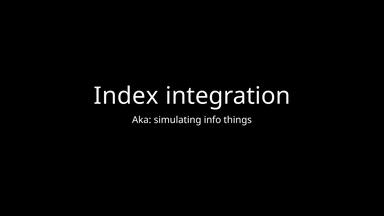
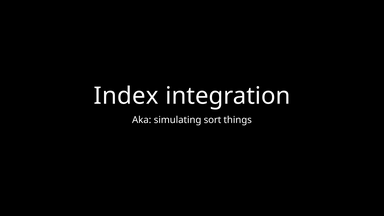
info: info -> sort
